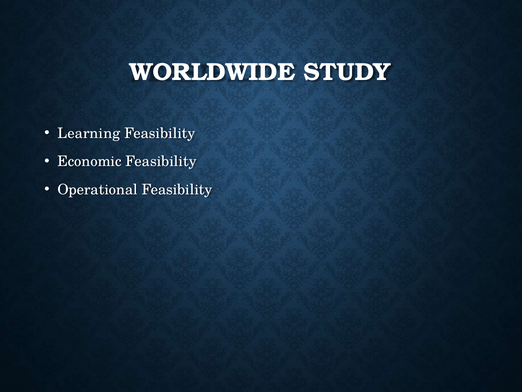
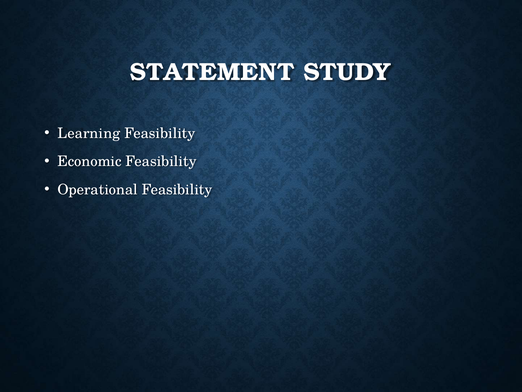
WORLDWIDE: WORLDWIDE -> STATEMENT
